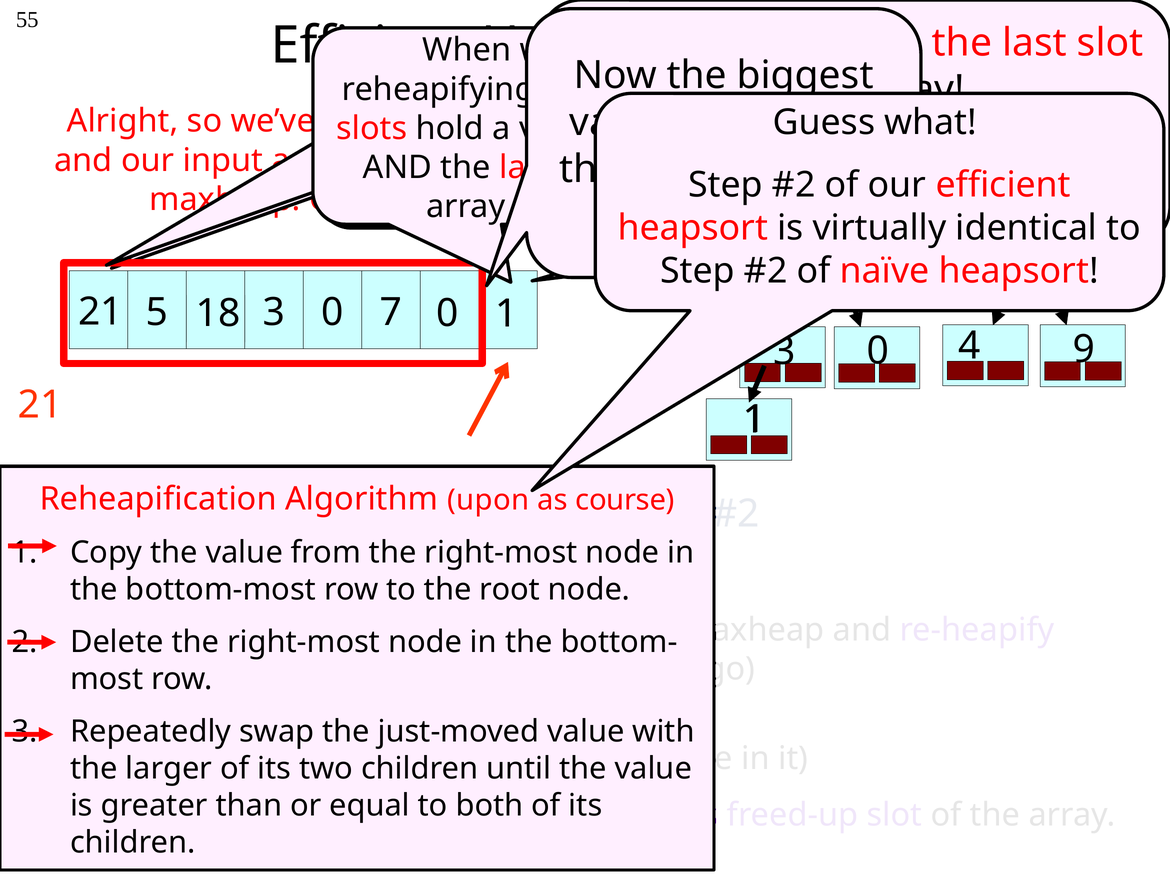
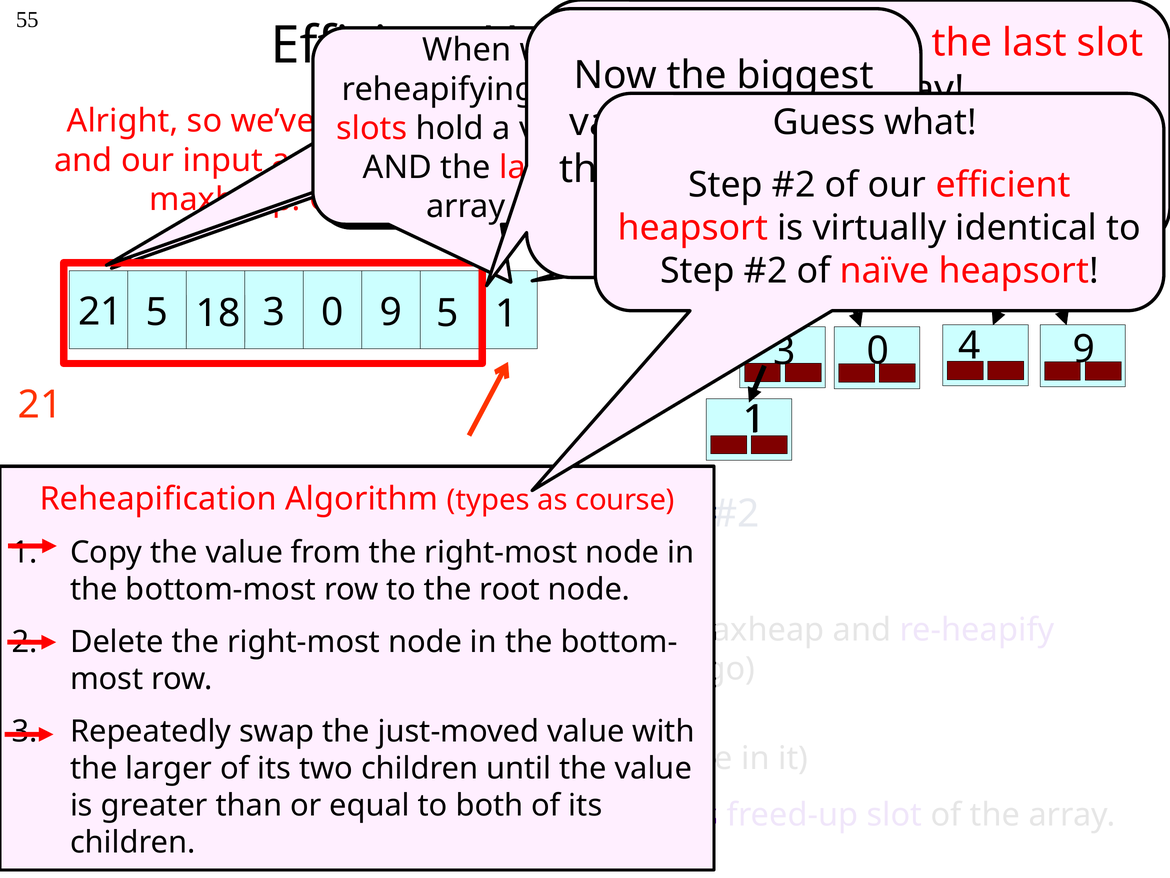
0 7: 7 -> 9
18 0: 0 -> 5
upon: upon -> types
